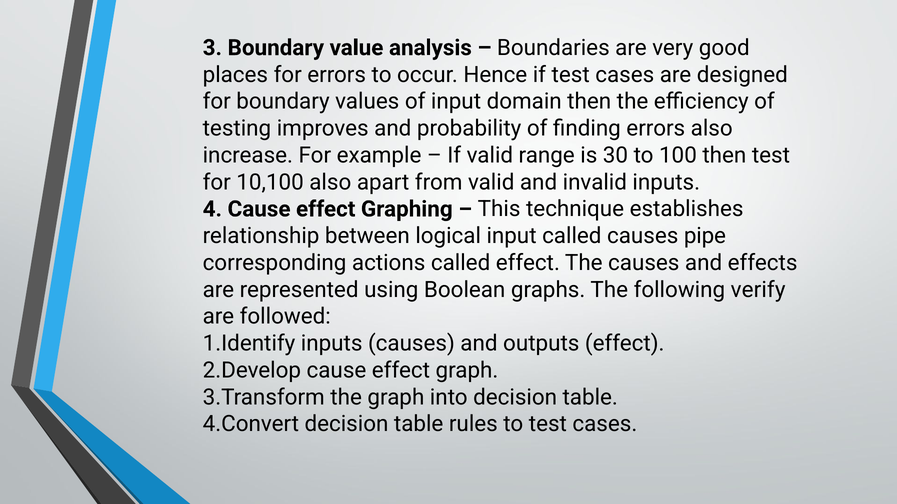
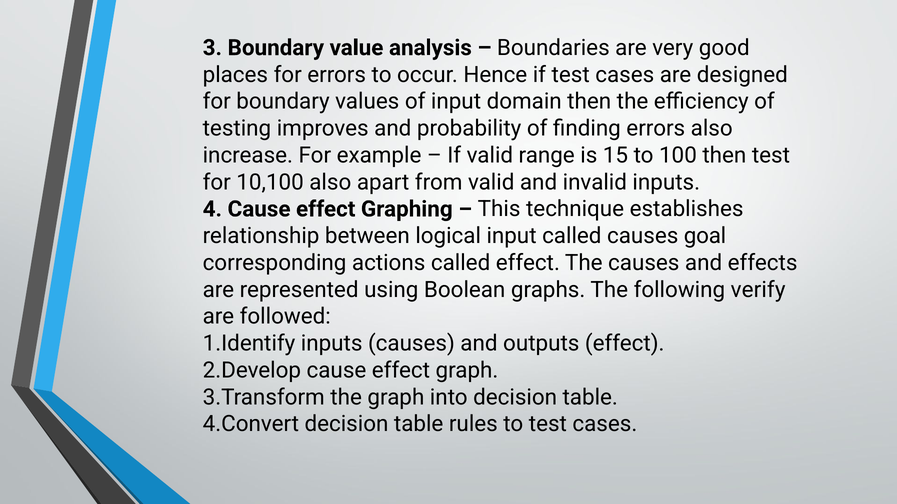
30: 30 -> 15
pipe: pipe -> goal
